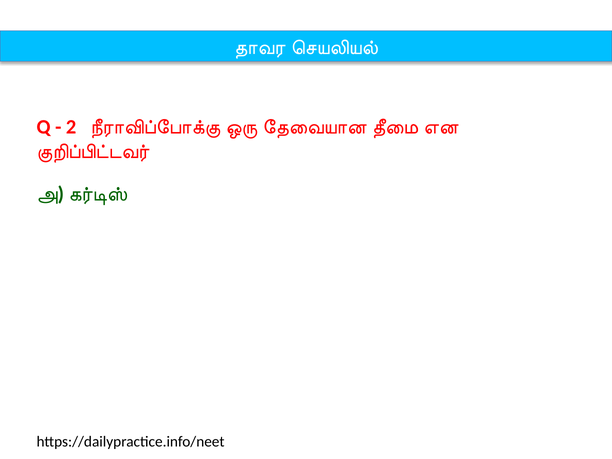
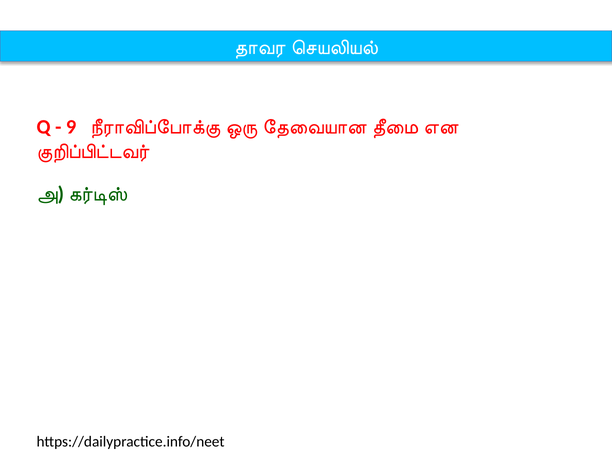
2: 2 -> 9
